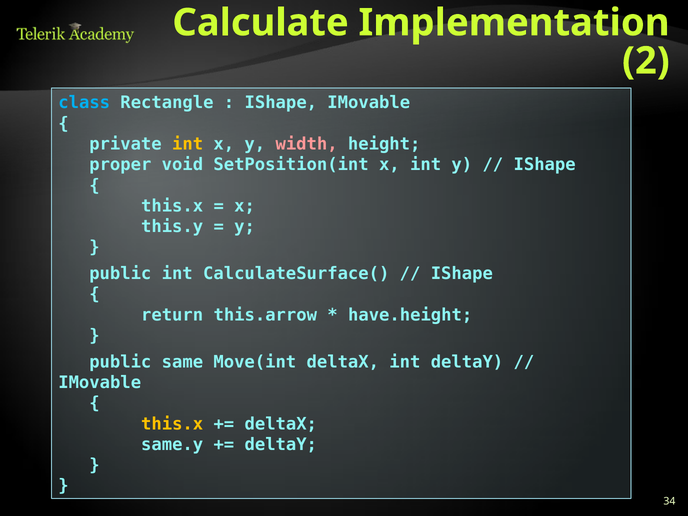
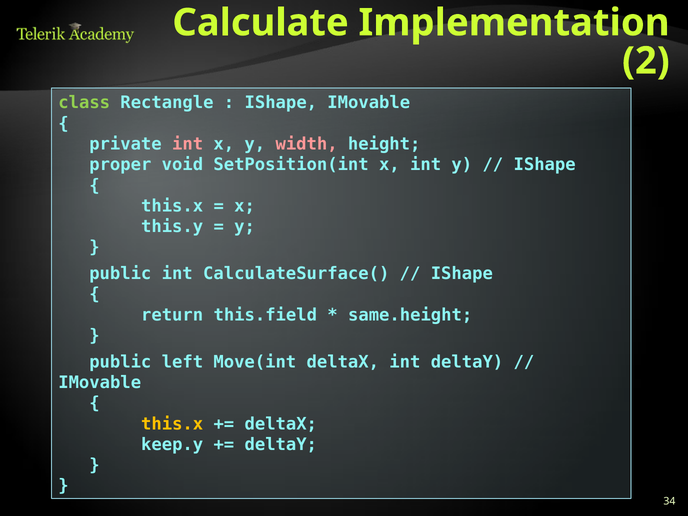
class colour: light blue -> light green
int at (188, 144) colour: yellow -> pink
this.arrow: this.arrow -> this.field
have.height: have.height -> same.height
same: same -> left
same.y: same.y -> keep.y
